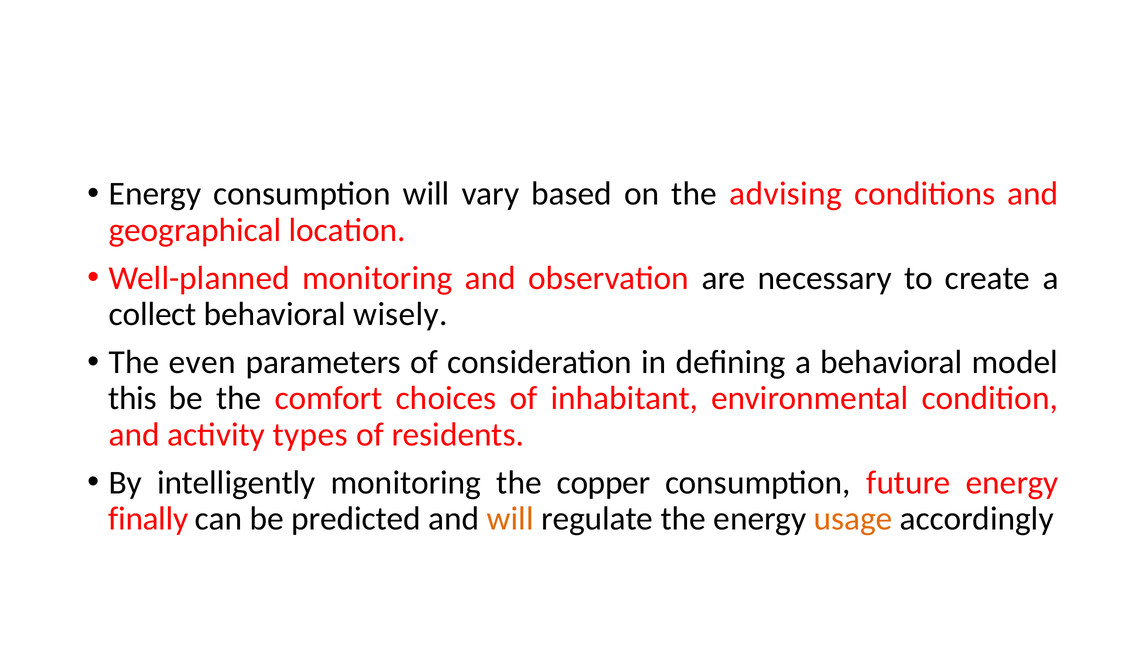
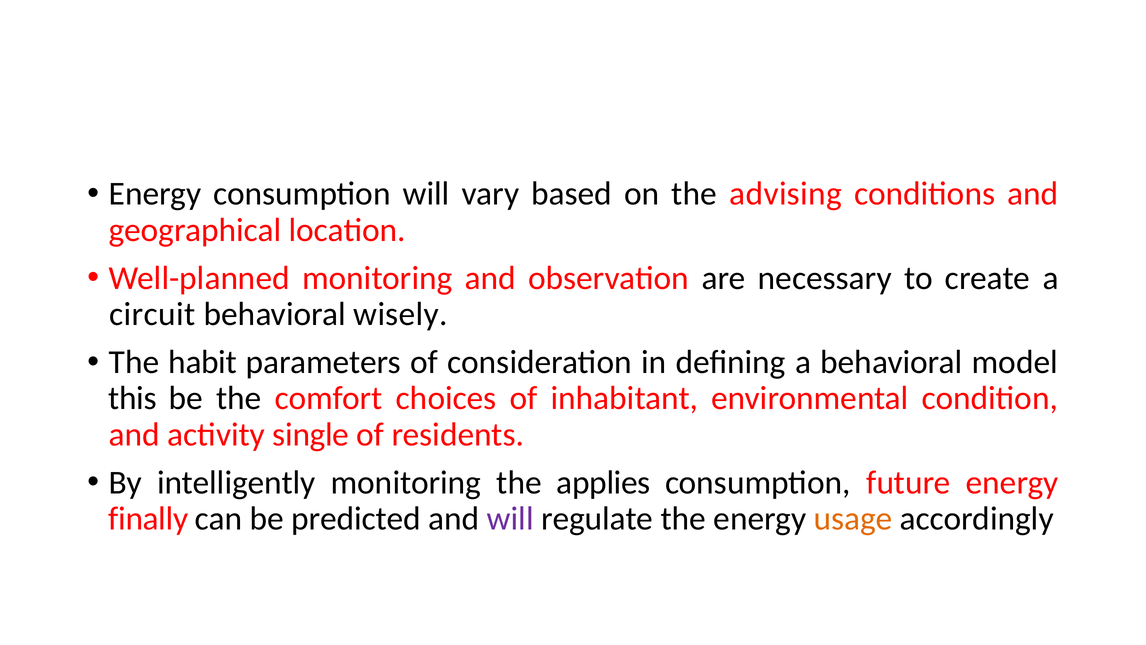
collect: collect -> circuit
even: even -> habit
types: types -> single
copper: copper -> applies
will at (510, 518) colour: orange -> purple
